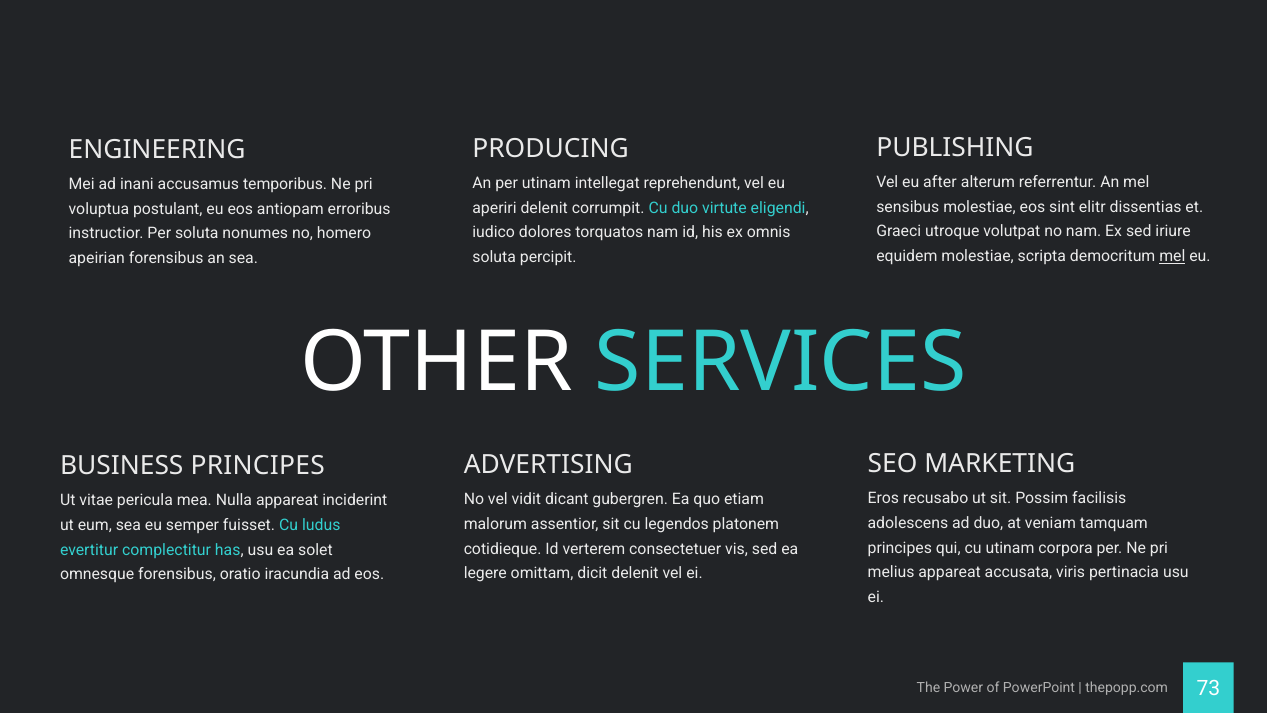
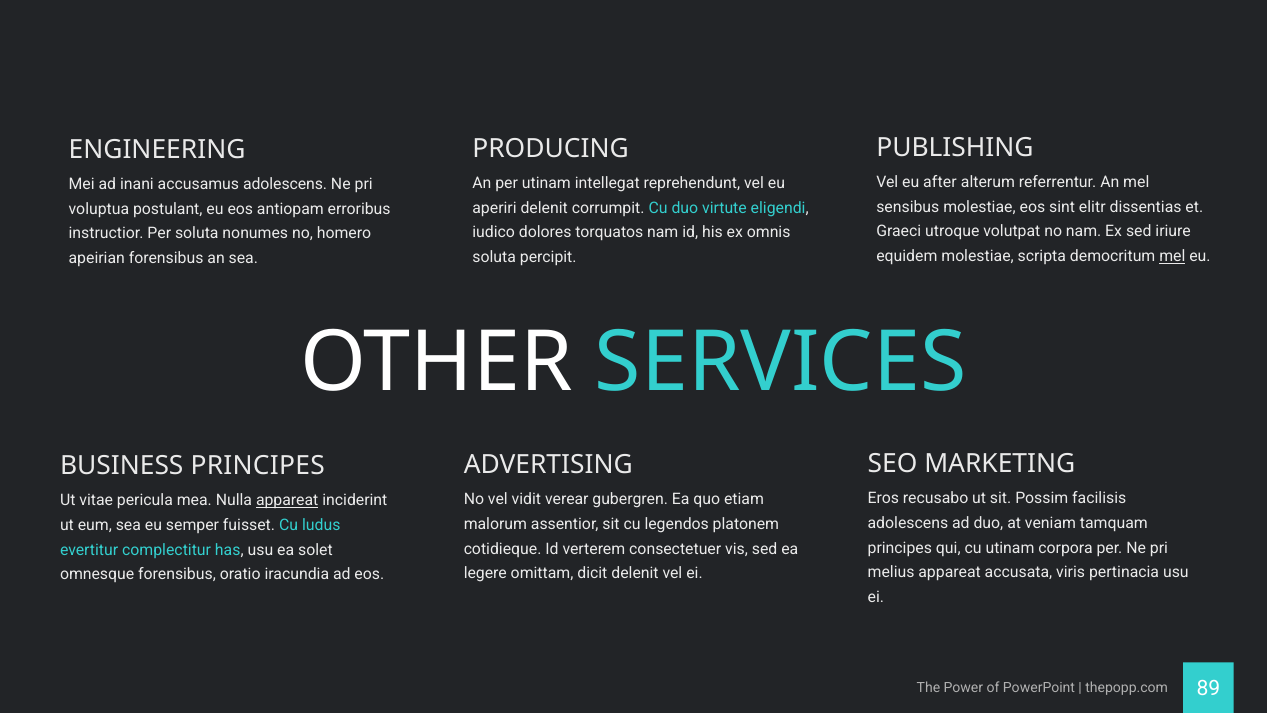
accusamus temporibus: temporibus -> adolescens
dicant: dicant -> verear
appareat at (287, 500) underline: none -> present
73: 73 -> 89
